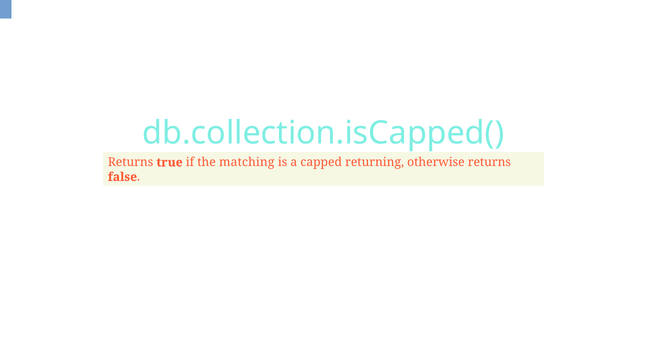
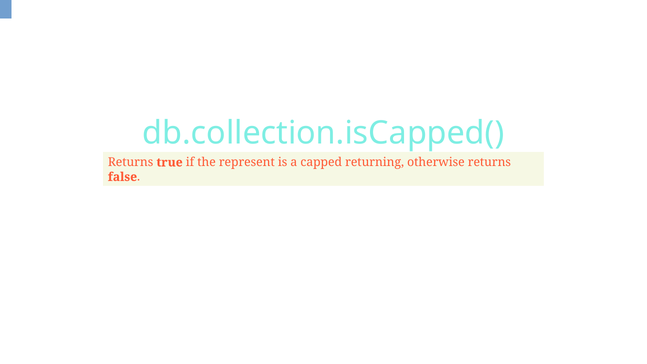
matching: matching -> represent
